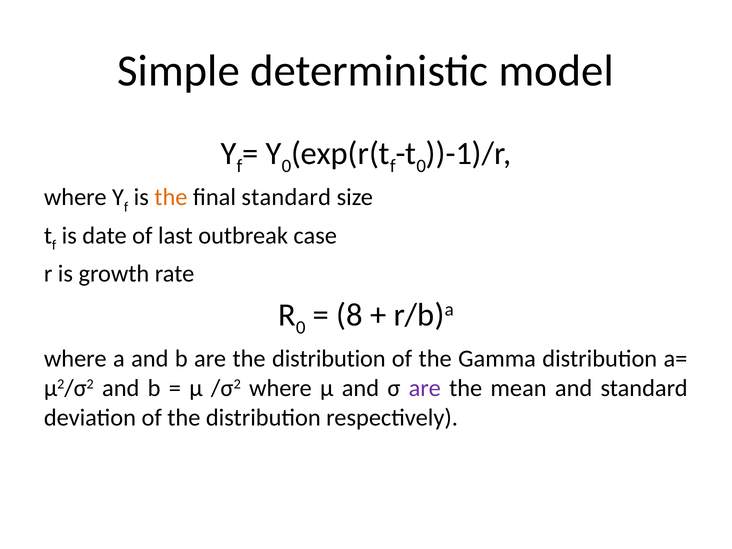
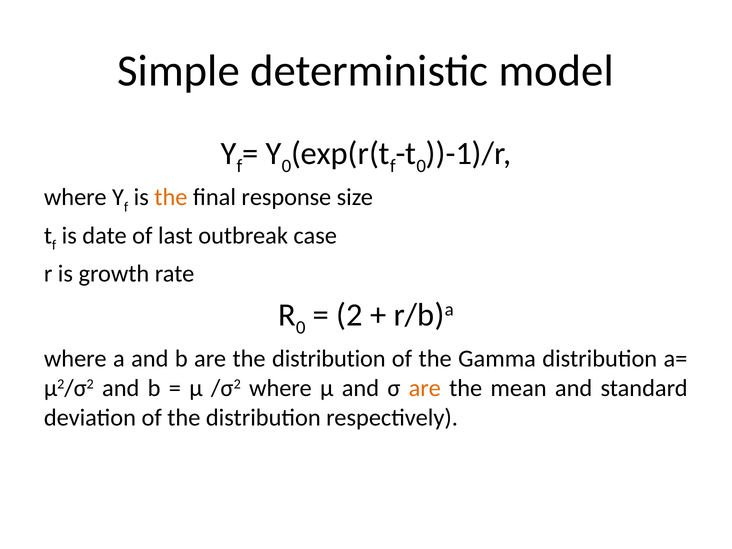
final standard: standard -> response
8: 8 -> 2
are at (425, 388) colour: purple -> orange
